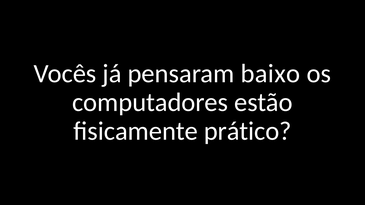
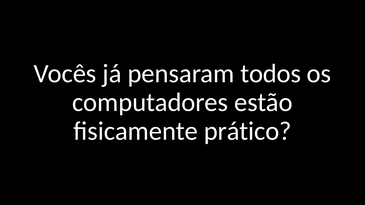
baixo: baixo -> todos
